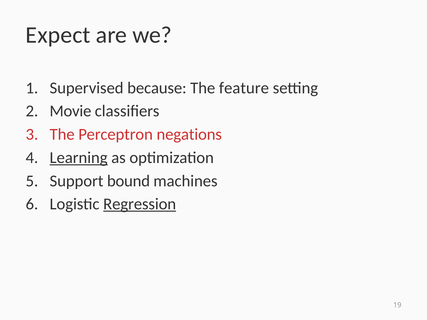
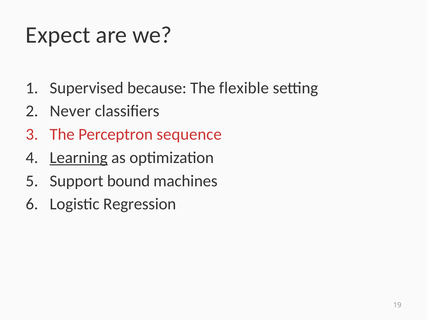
feature: feature -> flexible
Movie: Movie -> Never
negations: negations -> sequence
Regression underline: present -> none
